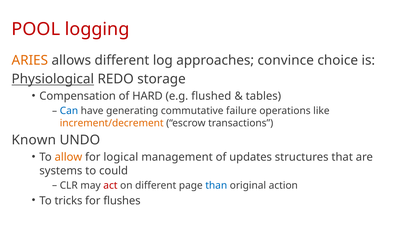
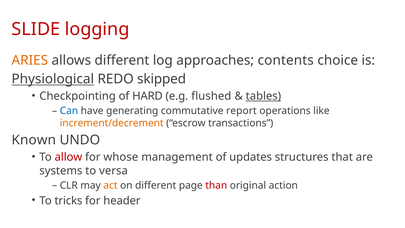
POOL: POOL -> SLIDE
convince: convince -> contents
storage: storage -> skipped
Compensation: Compensation -> Checkpointing
tables underline: none -> present
failure: failure -> report
allow colour: orange -> red
logical: logical -> whose
could: could -> versa
act colour: red -> orange
than colour: blue -> red
flushes: flushes -> header
